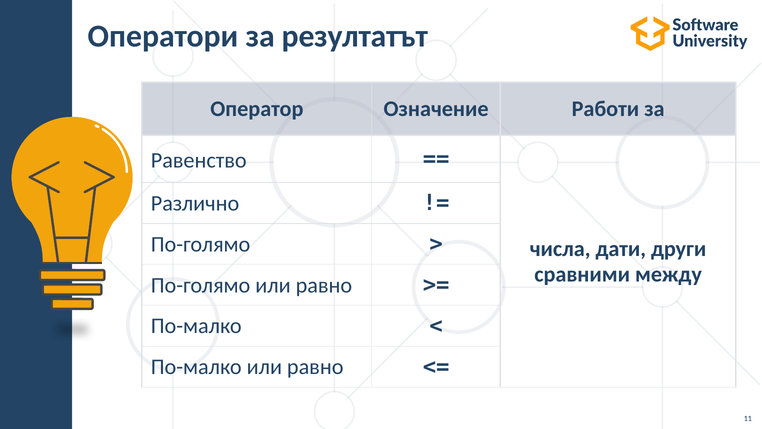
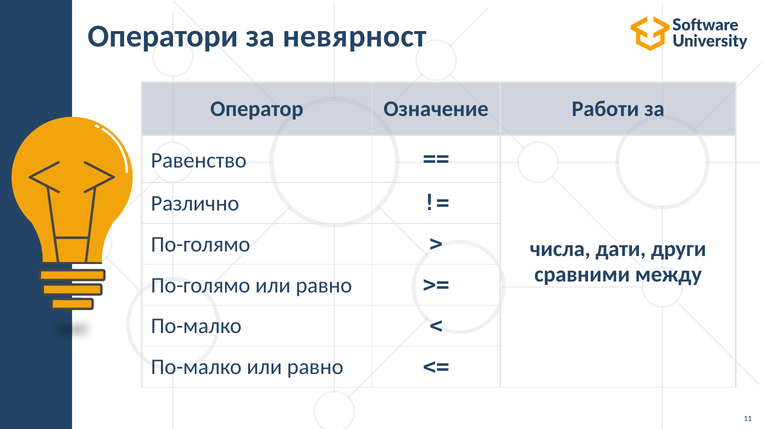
резултатът: резултатът -> невярност
